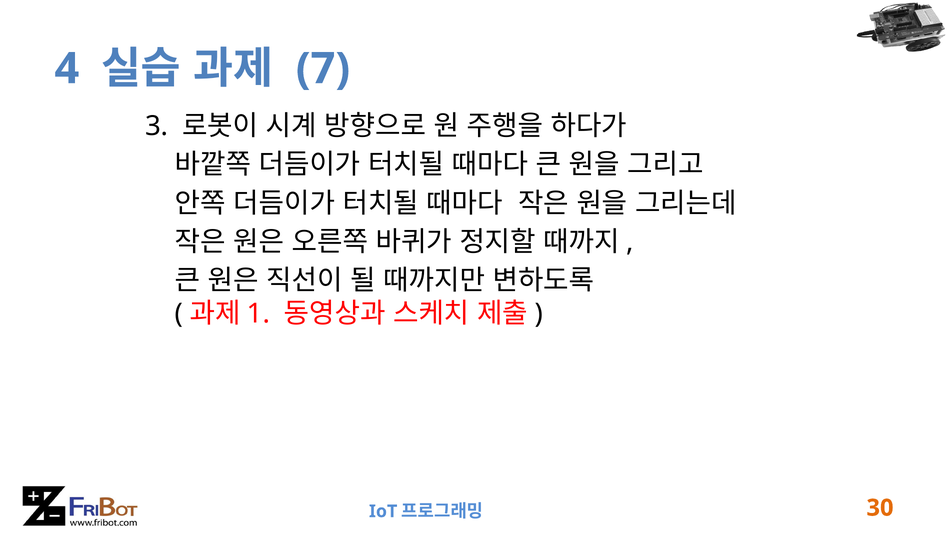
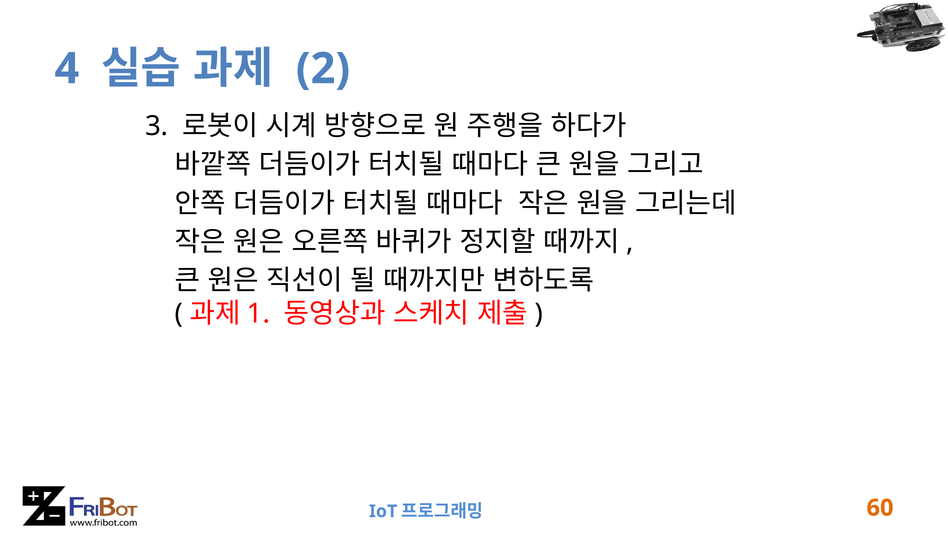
7: 7 -> 2
30: 30 -> 60
